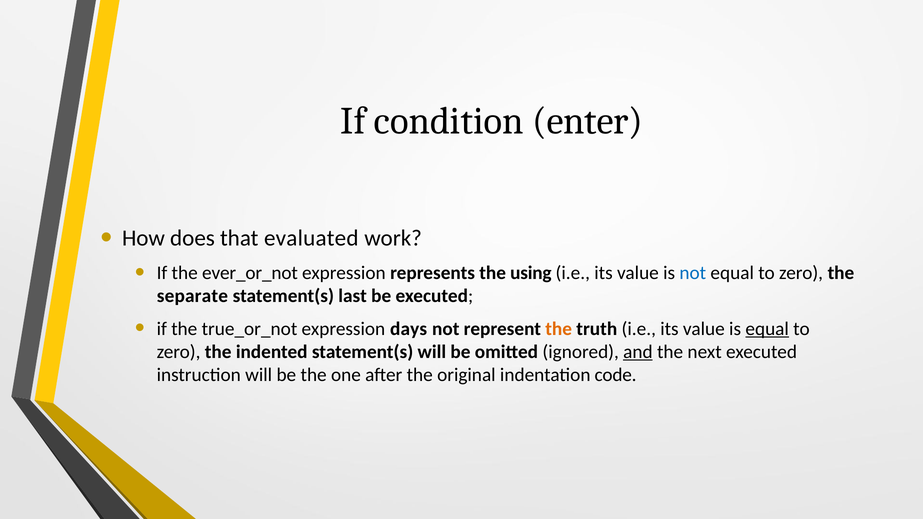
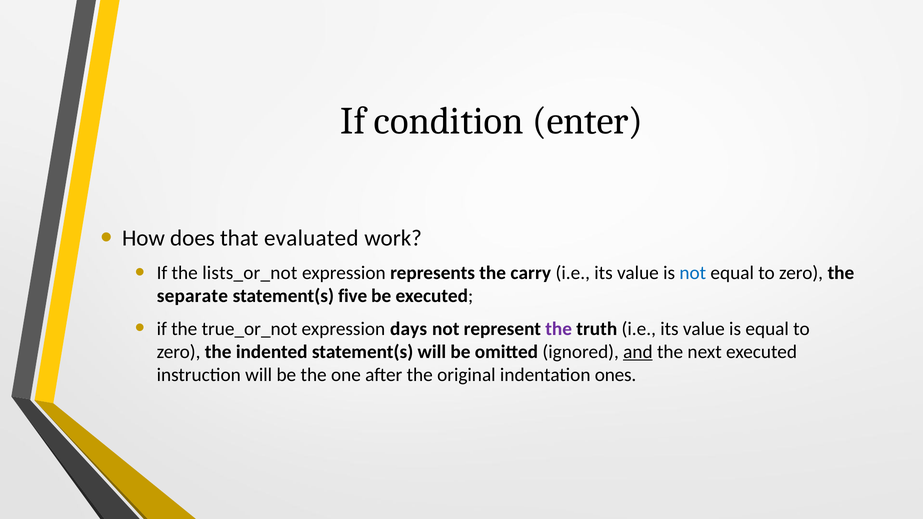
ever_or_not: ever_or_not -> lists_or_not
using: using -> carry
last: last -> five
the at (559, 329) colour: orange -> purple
equal at (767, 329) underline: present -> none
code: code -> ones
